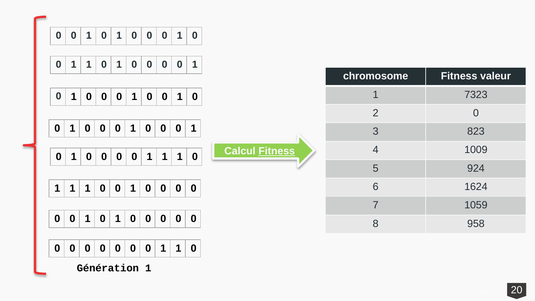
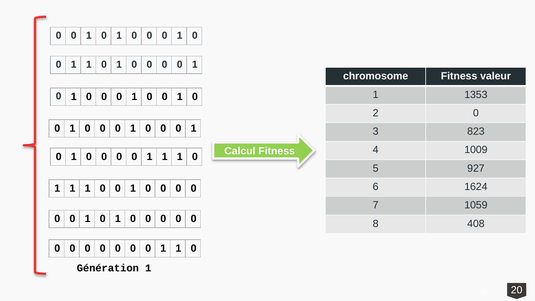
7323: 7323 -> 1353
Fitness at (277, 151) underline: present -> none
924: 924 -> 927
958: 958 -> 408
